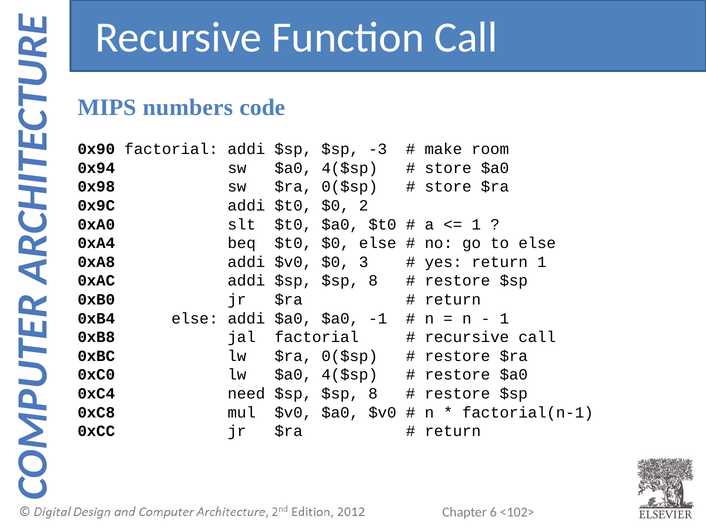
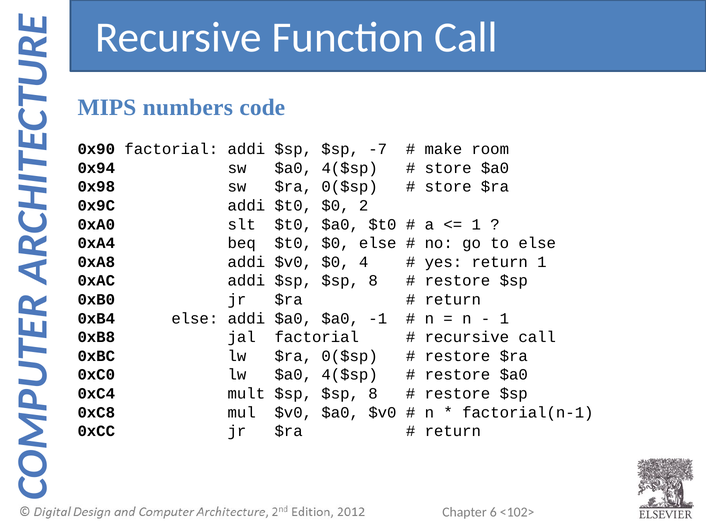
-3: -3 -> -7
3: 3 -> 4
need: need -> mult
